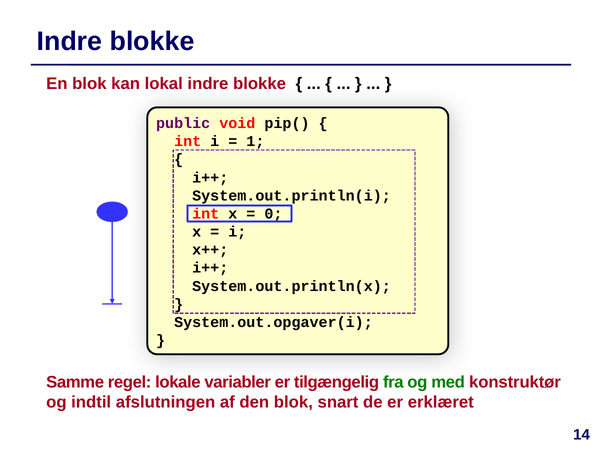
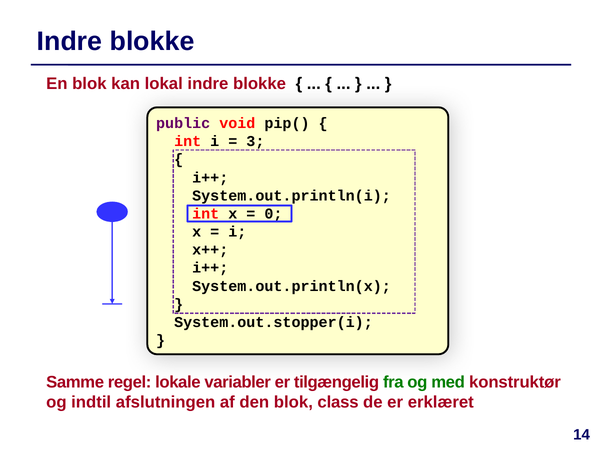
1: 1 -> 3
System.out.opgaver(i: System.out.opgaver(i -> System.out.stopper(i
snart: snart -> class
